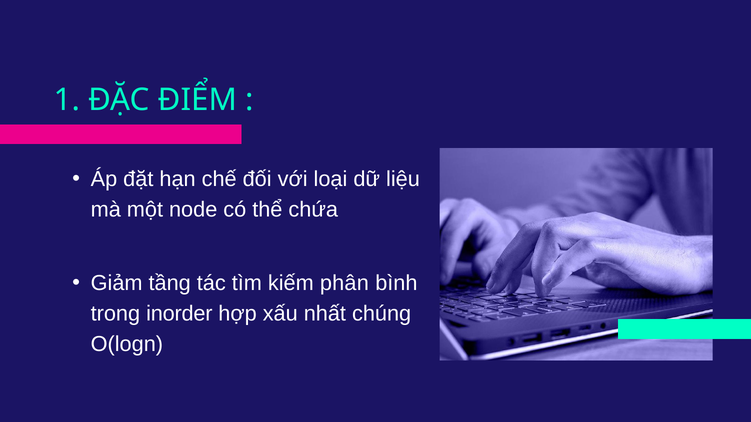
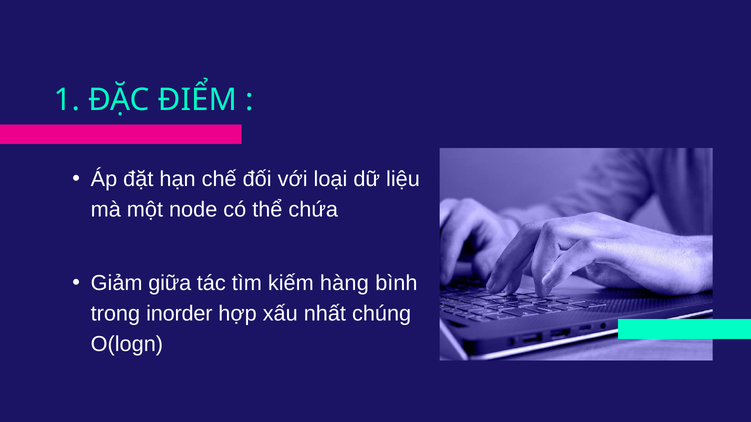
tầng: tầng -> giữa
phân: phân -> hàng
